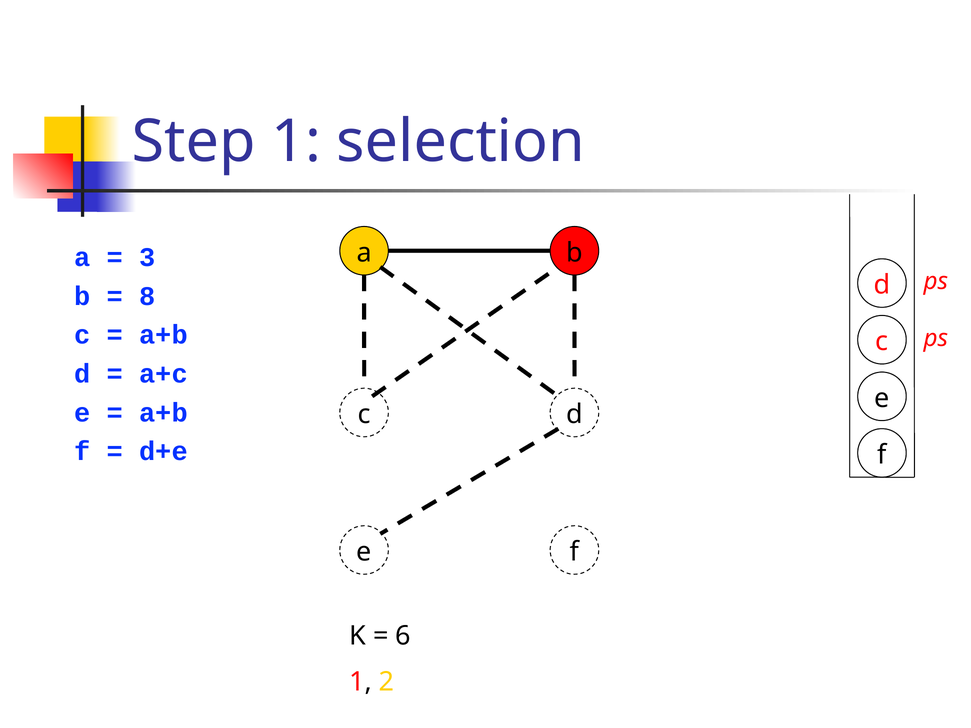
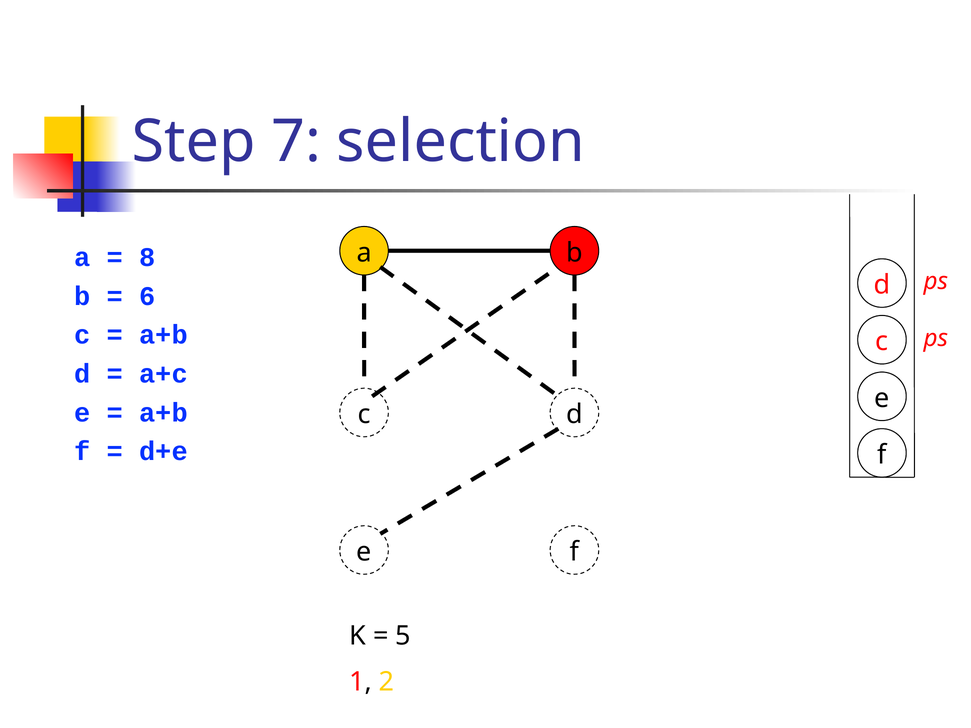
Step 1: 1 -> 7
3: 3 -> 8
8: 8 -> 6
6: 6 -> 5
